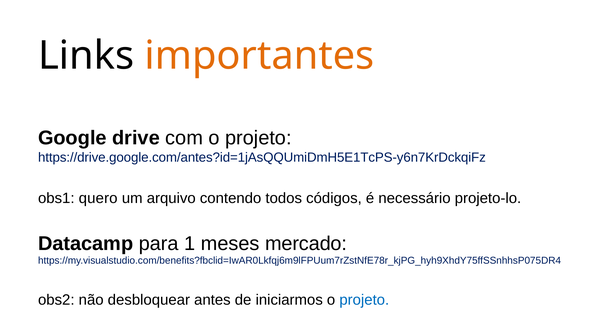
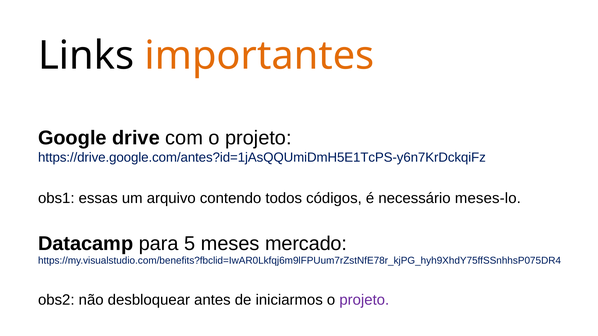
quero: quero -> essas
projeto-lo: projeto-lo -> meses-lo
1: 1 -> 5
projeto at (364, 300) colour: blue -> purple
